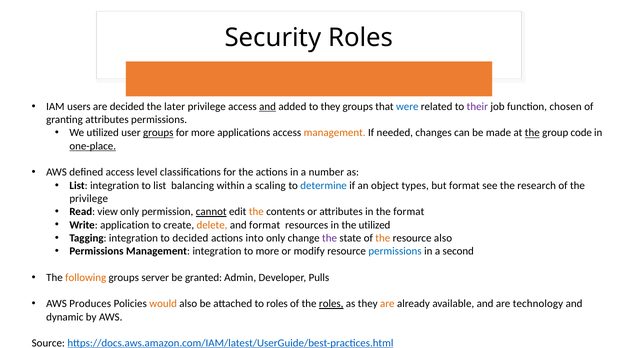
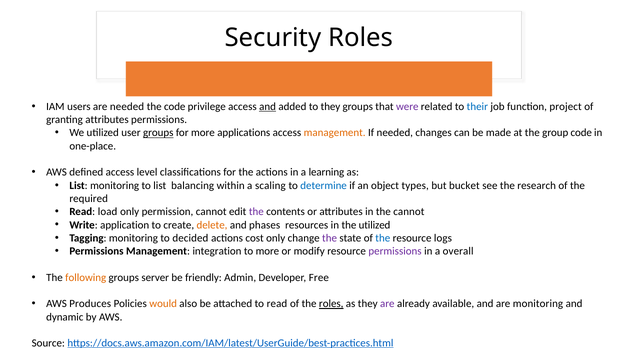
are decided: decided -> needed
the later: later -> code
were colour: blue -> purple
their colour: purple -> blue
chosen: chosen -> project
the at (532, 133) underline: present -> none
one-place underline: present -> none
number: number -> learning
List integration: integration -> monitoring
but format: format -> bucket
privilege at (89, 198): privilege -> required
view: view -> load
cannot at (211, 212) underline: present -> none
the at (256, 212) colour: orange -> purple
the format: format -> cannot
and format: format -> phases
Tagging integration: integration -> monitoring
into: into -> cost
the at (383, 238) colour: orange -> blue
resource also: also -> logs
permissions at (395, 251) colour: blue -> purple
second: second -> overall
granted: granted -> friendly
Pulls: Pulls -> Free
to roles: roles -> read
are at (387, 304) colour: orange -> purple
are technology: technology -> monitoring
